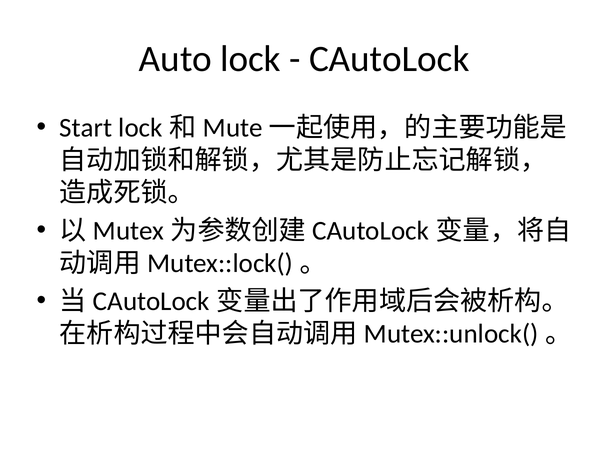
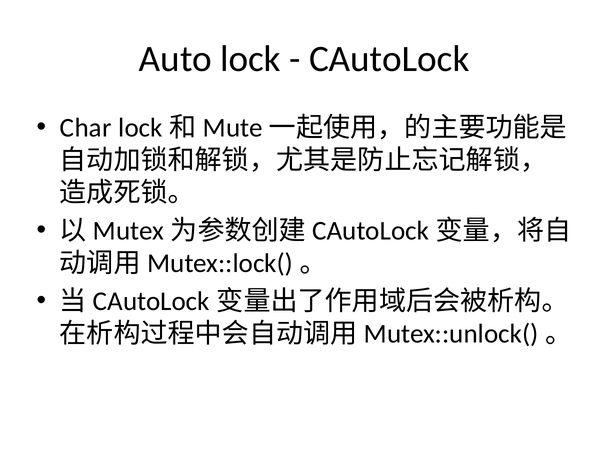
Start: Start -> Char
